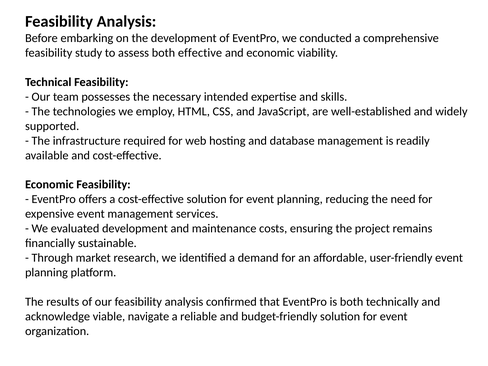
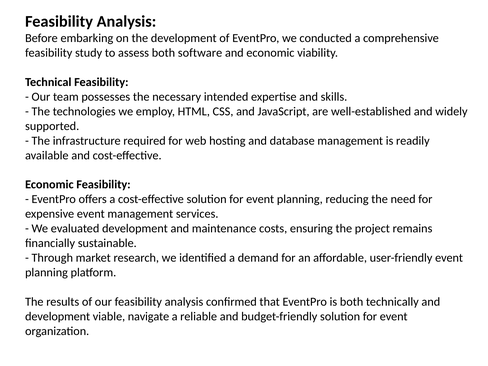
effective: effective -> software
acknowledge at (58, 316): acknowledge -> development
